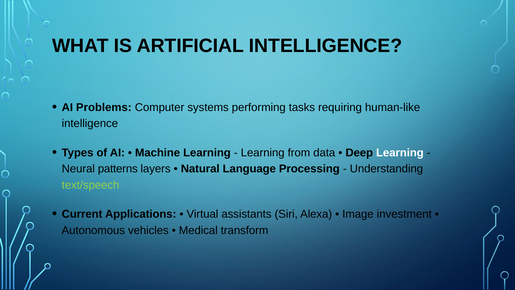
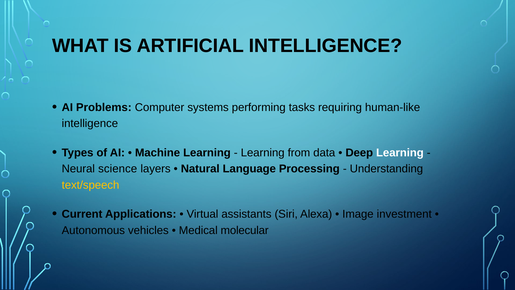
patterns: patterns -> science
text/speech colour: light green -> yellow
transform: transform -> molecular
